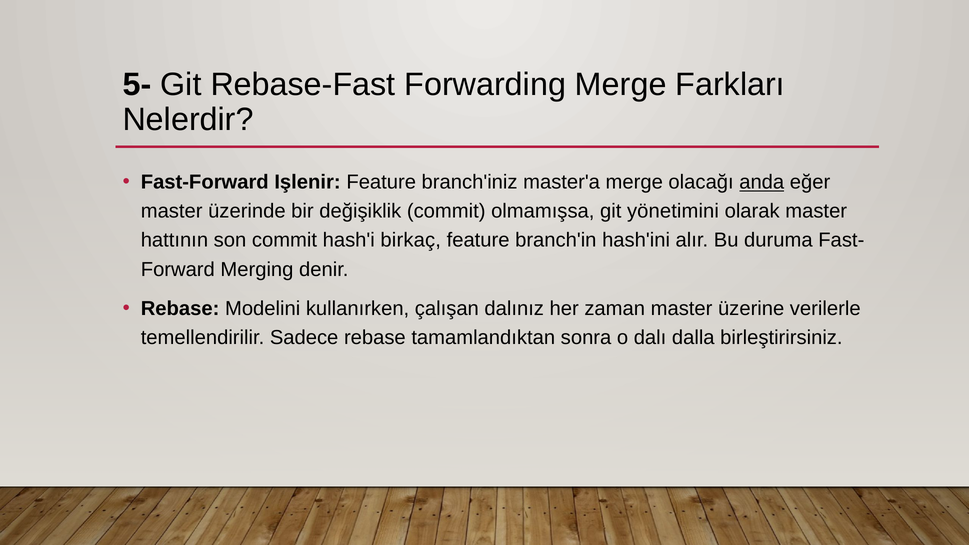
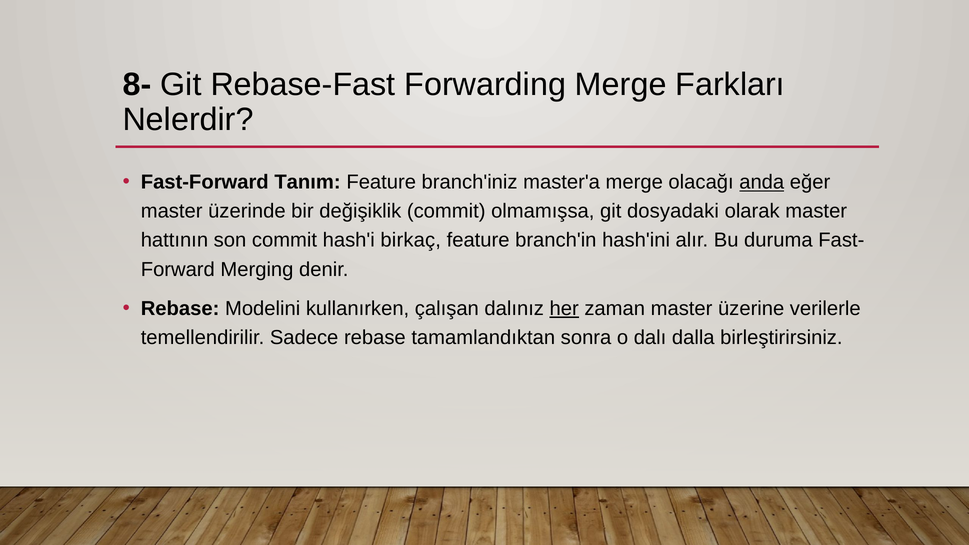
5-: 5- -> 8-
Işlenir: Işlenir -> Tanım
yönetimini: yönetimini -> dosyadaki
her underline: none -> present
